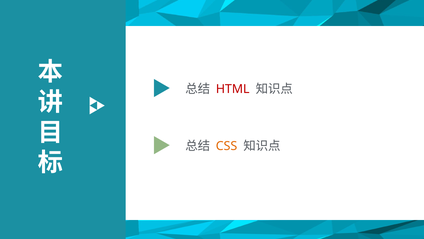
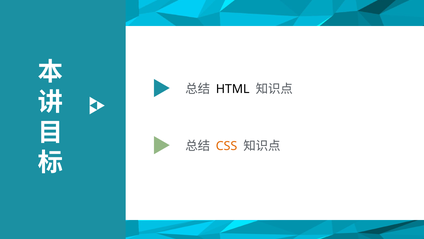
HTML colour: red -> black
